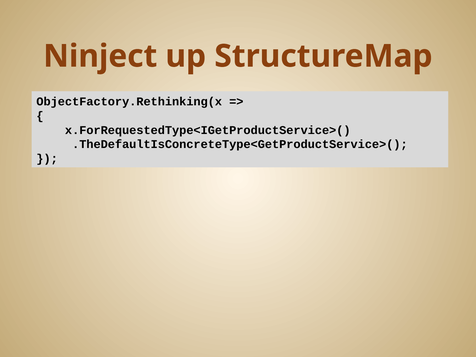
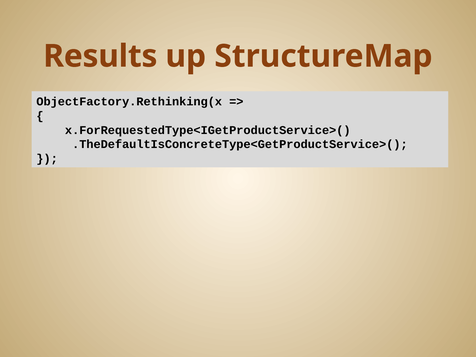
Ninject: Ninject -> Results
